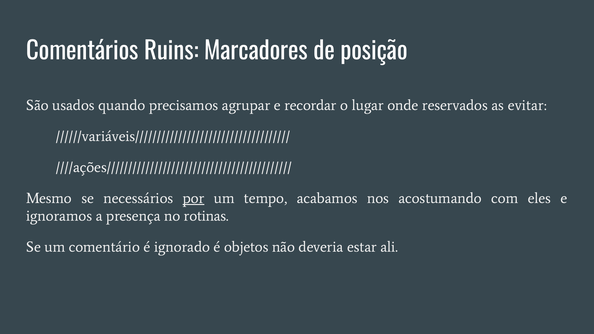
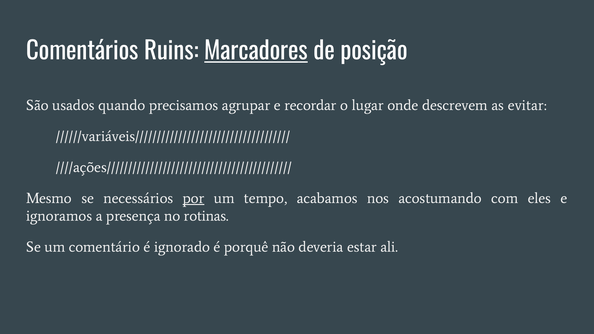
Marcadores underline: none -> present
reservados: reservados -> descrevem
objetos: objetos -> porquê
